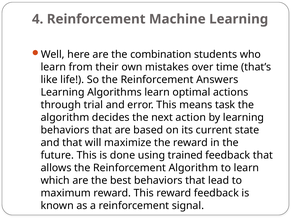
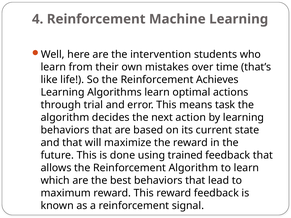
combination: combination -> intervention
Answers: Answers -> Achieves
